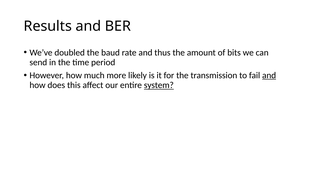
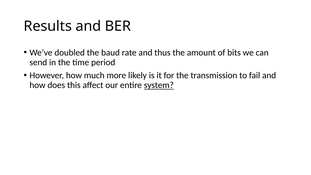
and at (269, 75) underline: present -> none
